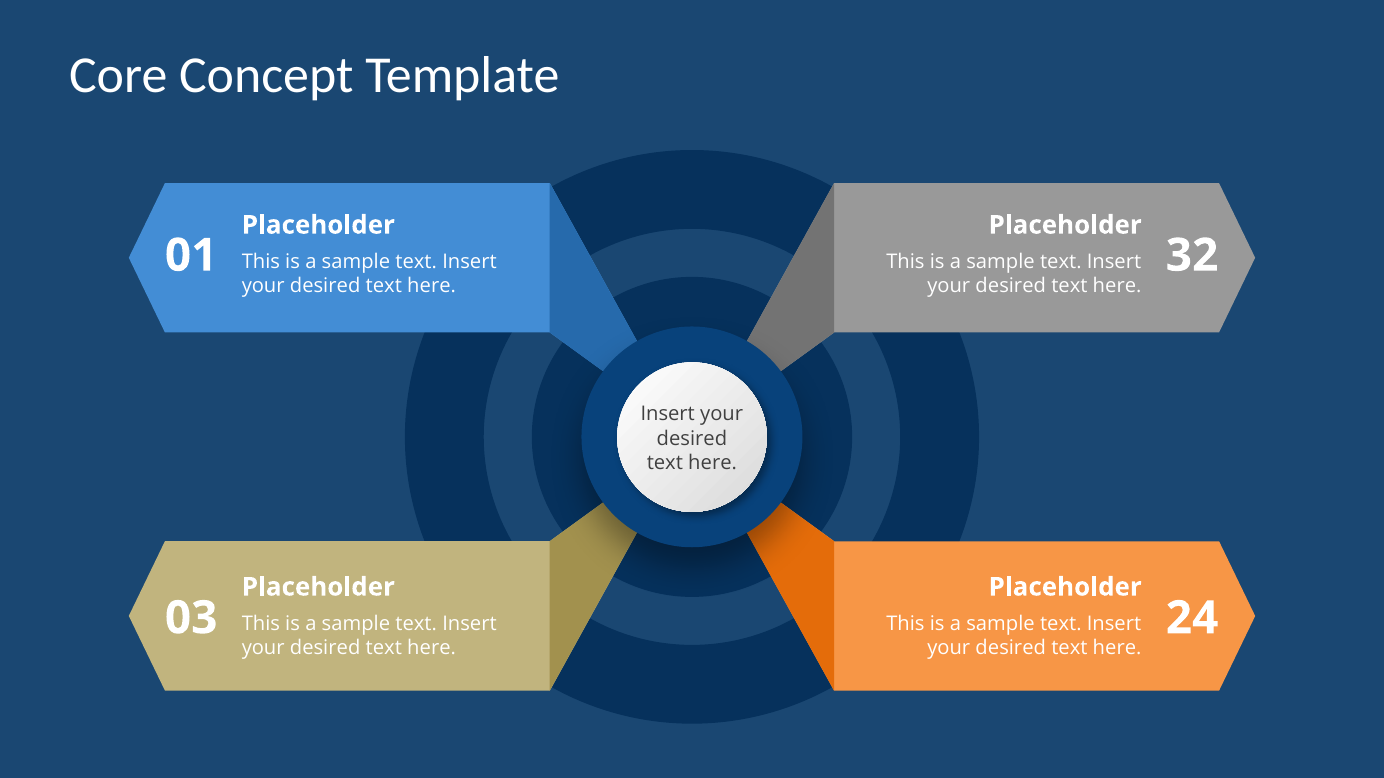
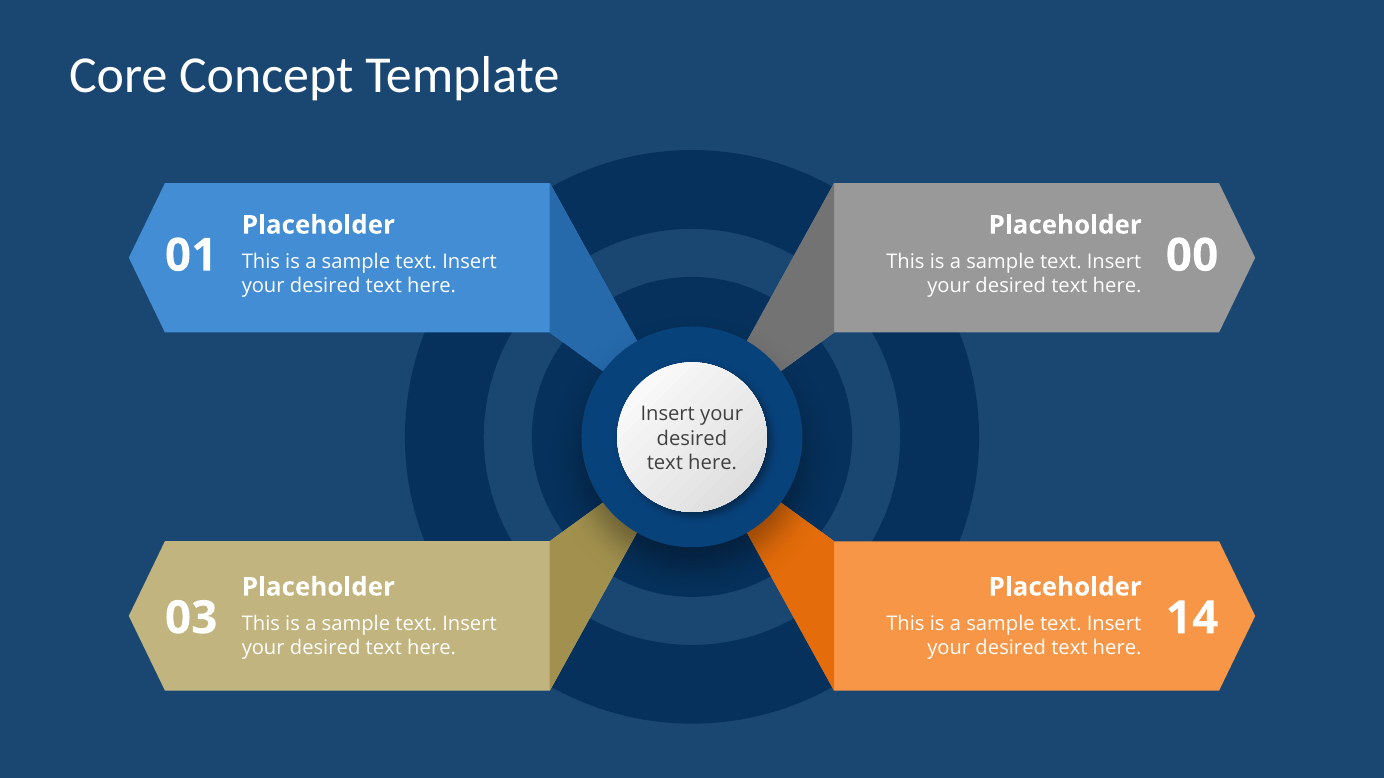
32: 32 -> 00
24: 24 -> 14
